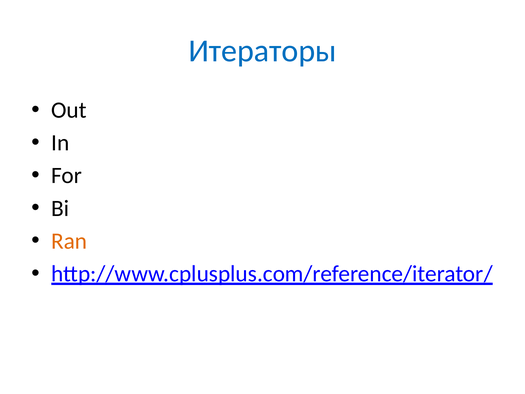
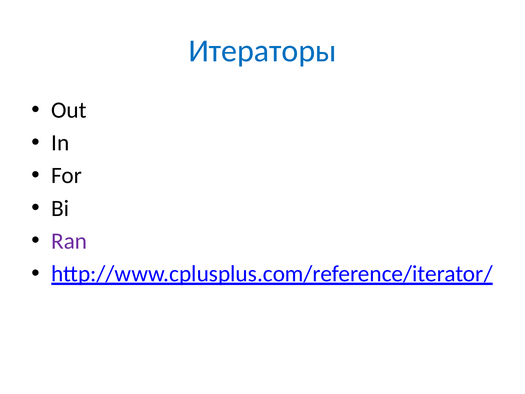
Ran colour: orange -> purple
